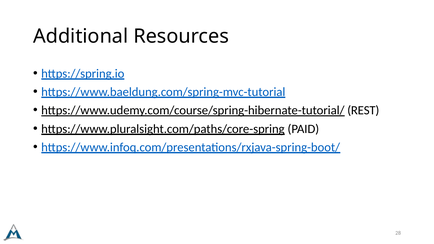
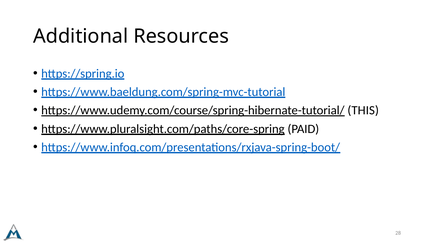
REST: REST -> THIS
